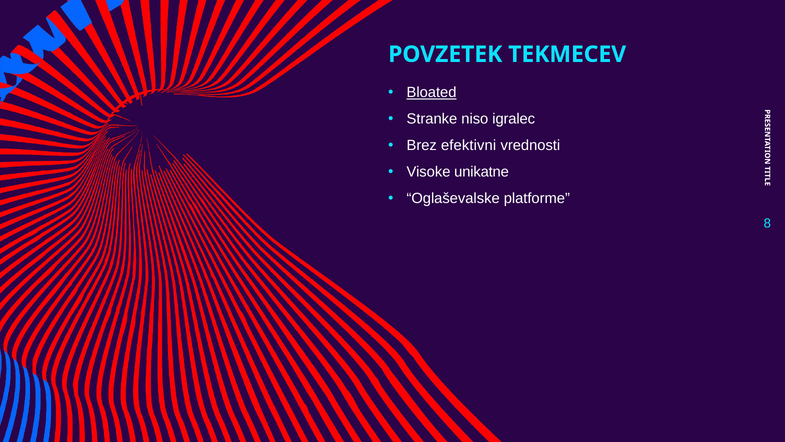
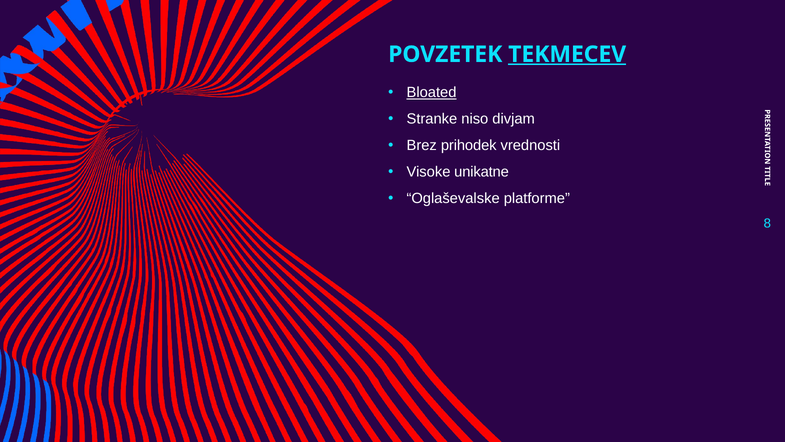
TEKMECEV underline: none -> present
igralec: igralec -> divjam
efektivni: efektivni -> prihodek
